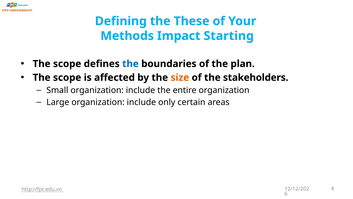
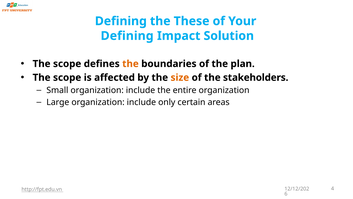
Methods at (127, 36): Methods -> Defining
Starting: Starting -> Solution
the at (130, 64) colour: blue -> orange
